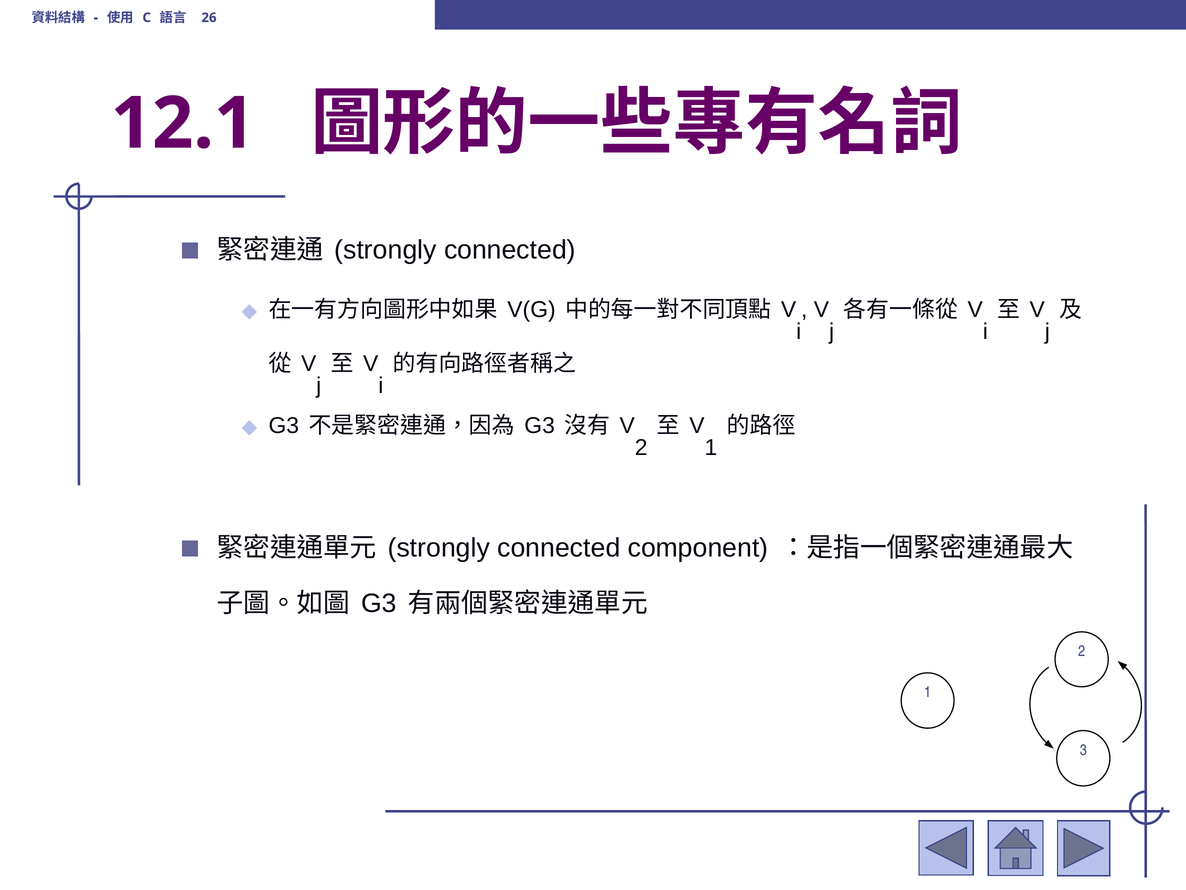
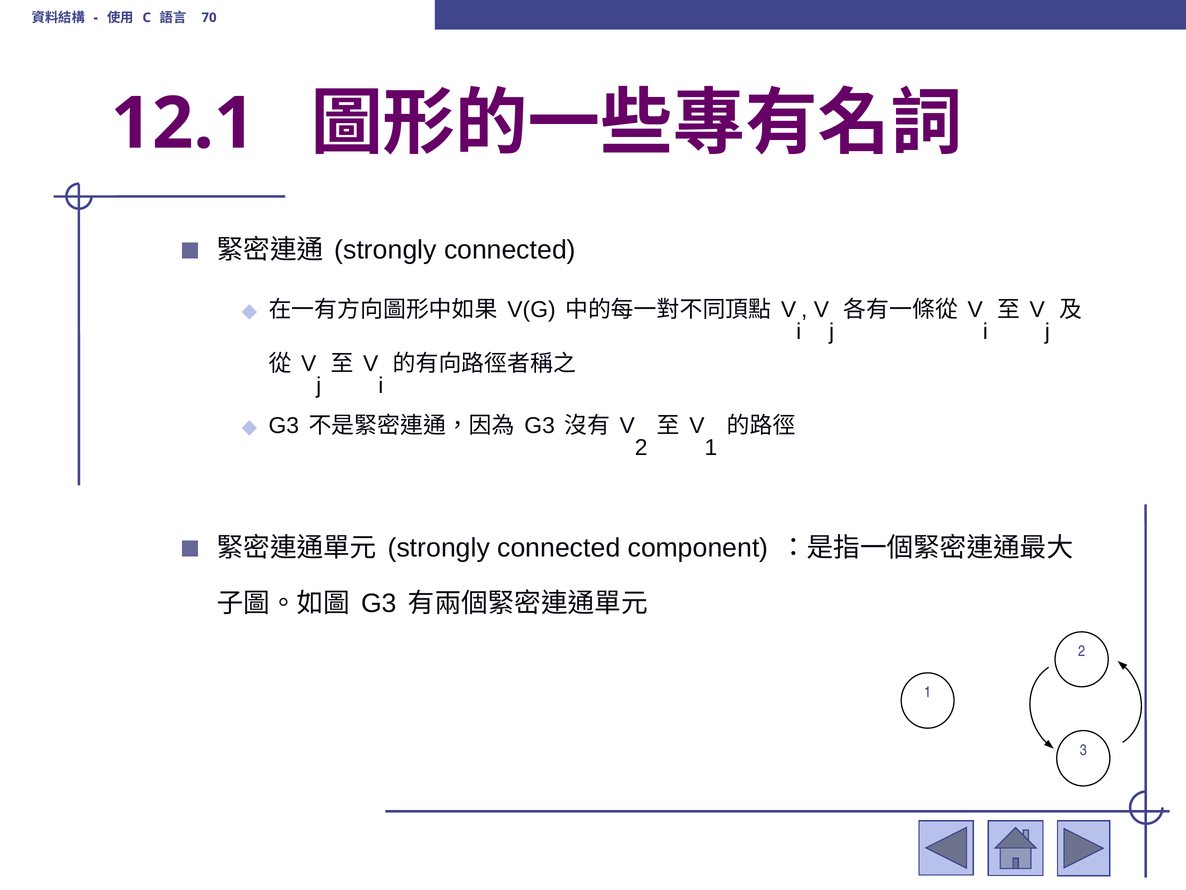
26: 26 -> 70
